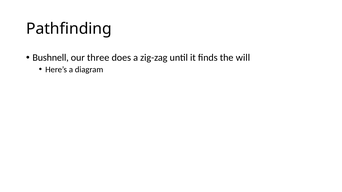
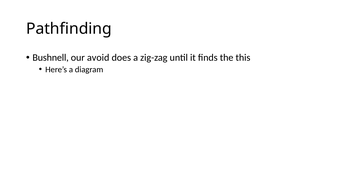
three: three -> avoid
will: will -> this
